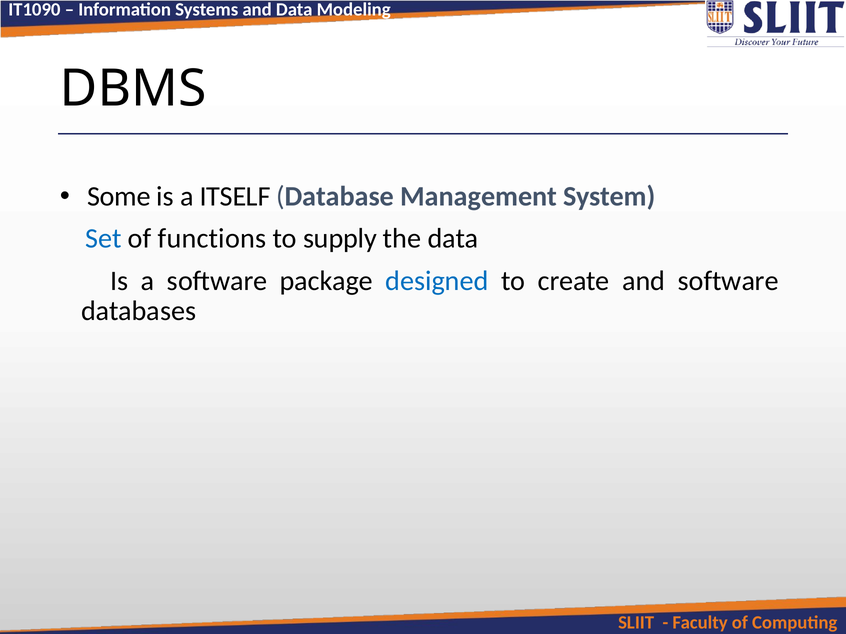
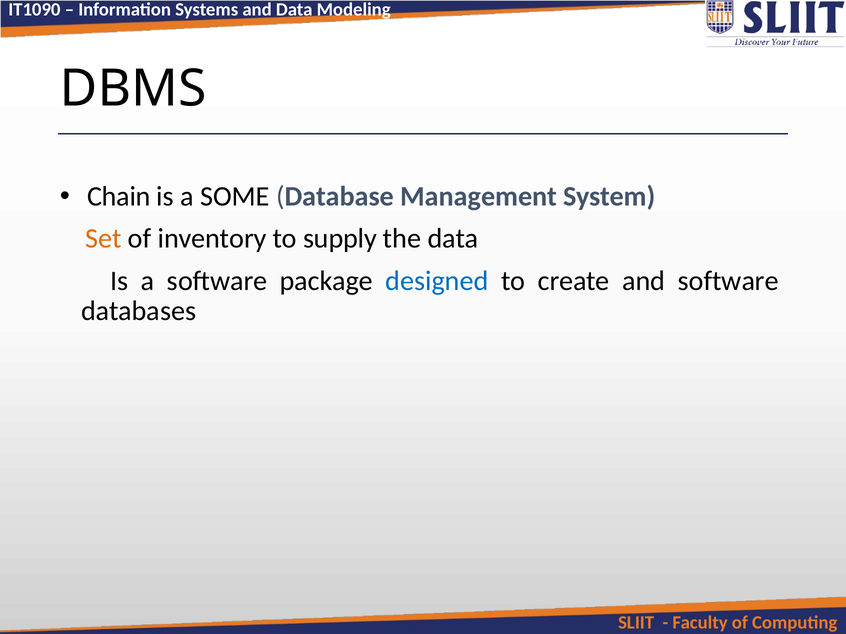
Some: Some -> Chain
ITSELF: ITSELF -> SOME
Set colour: blue -> orange
functions: functions -> inventory
